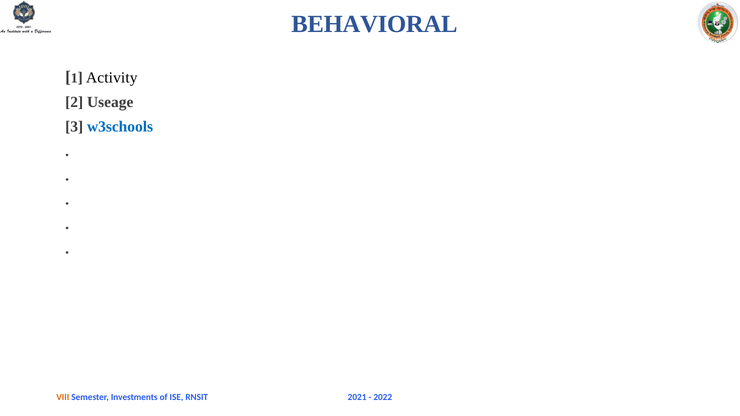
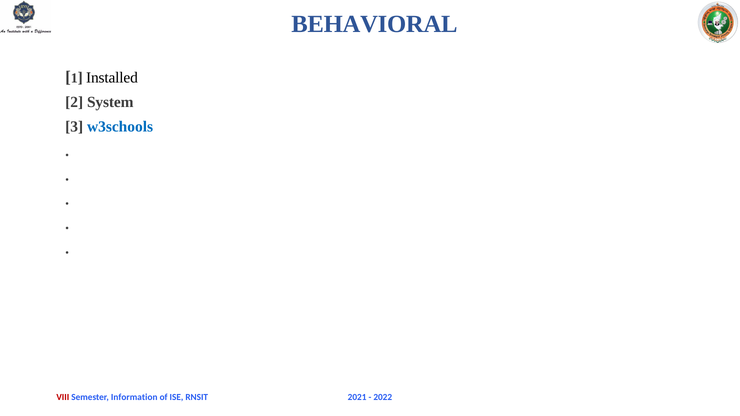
Activity: Activity -> Installed
Useage: Useage -> System
VIII colour: orange -> red
Investments: Investments -> Information
